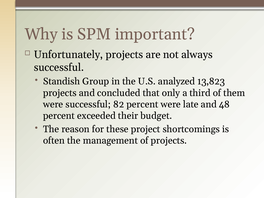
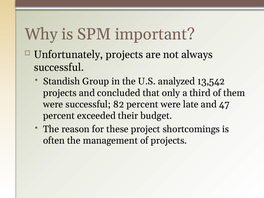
13,823: 13,823 -> 13,542
48: 48 -> 47
